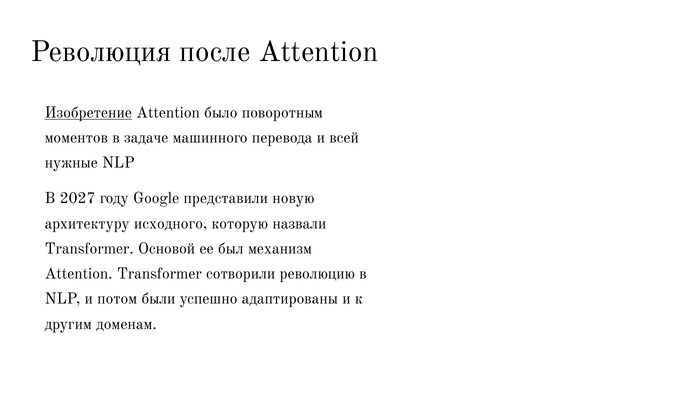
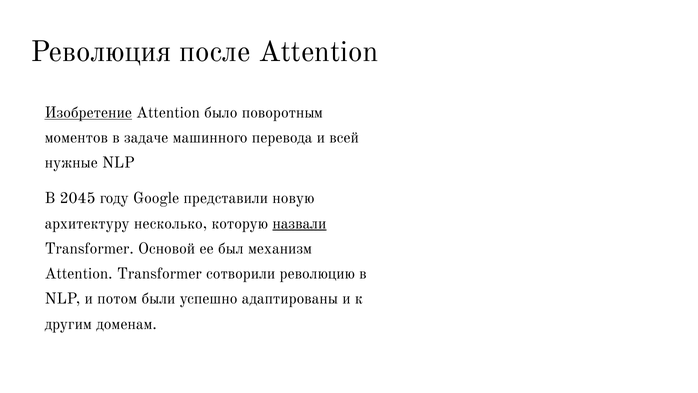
2027: 2027 -> 2045
исходного: исходного -> несколько
назвали underline: none -> present
